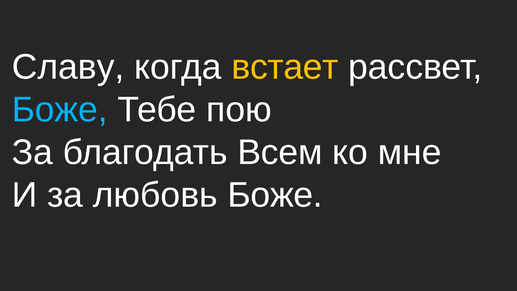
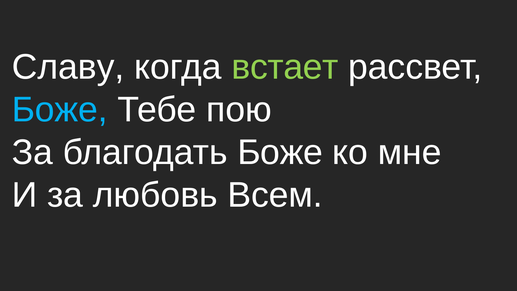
встает colour: yellow -> light green
благодать Всем: Всем -> Боже
любовь Боже: Боже -> Всем
